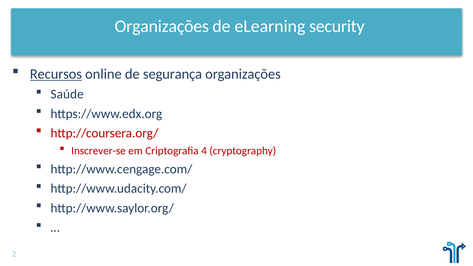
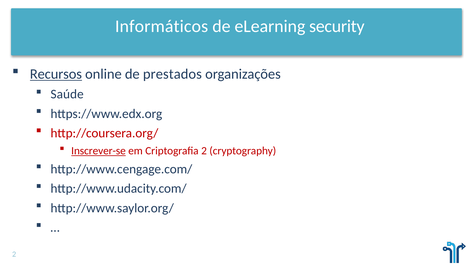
Organizações at (162, 26): Organizações -> Informáticos
segurança: segurança -> prestados
Inscrever-se underline: none -> present
Criptografia 4: 4 -> 2
